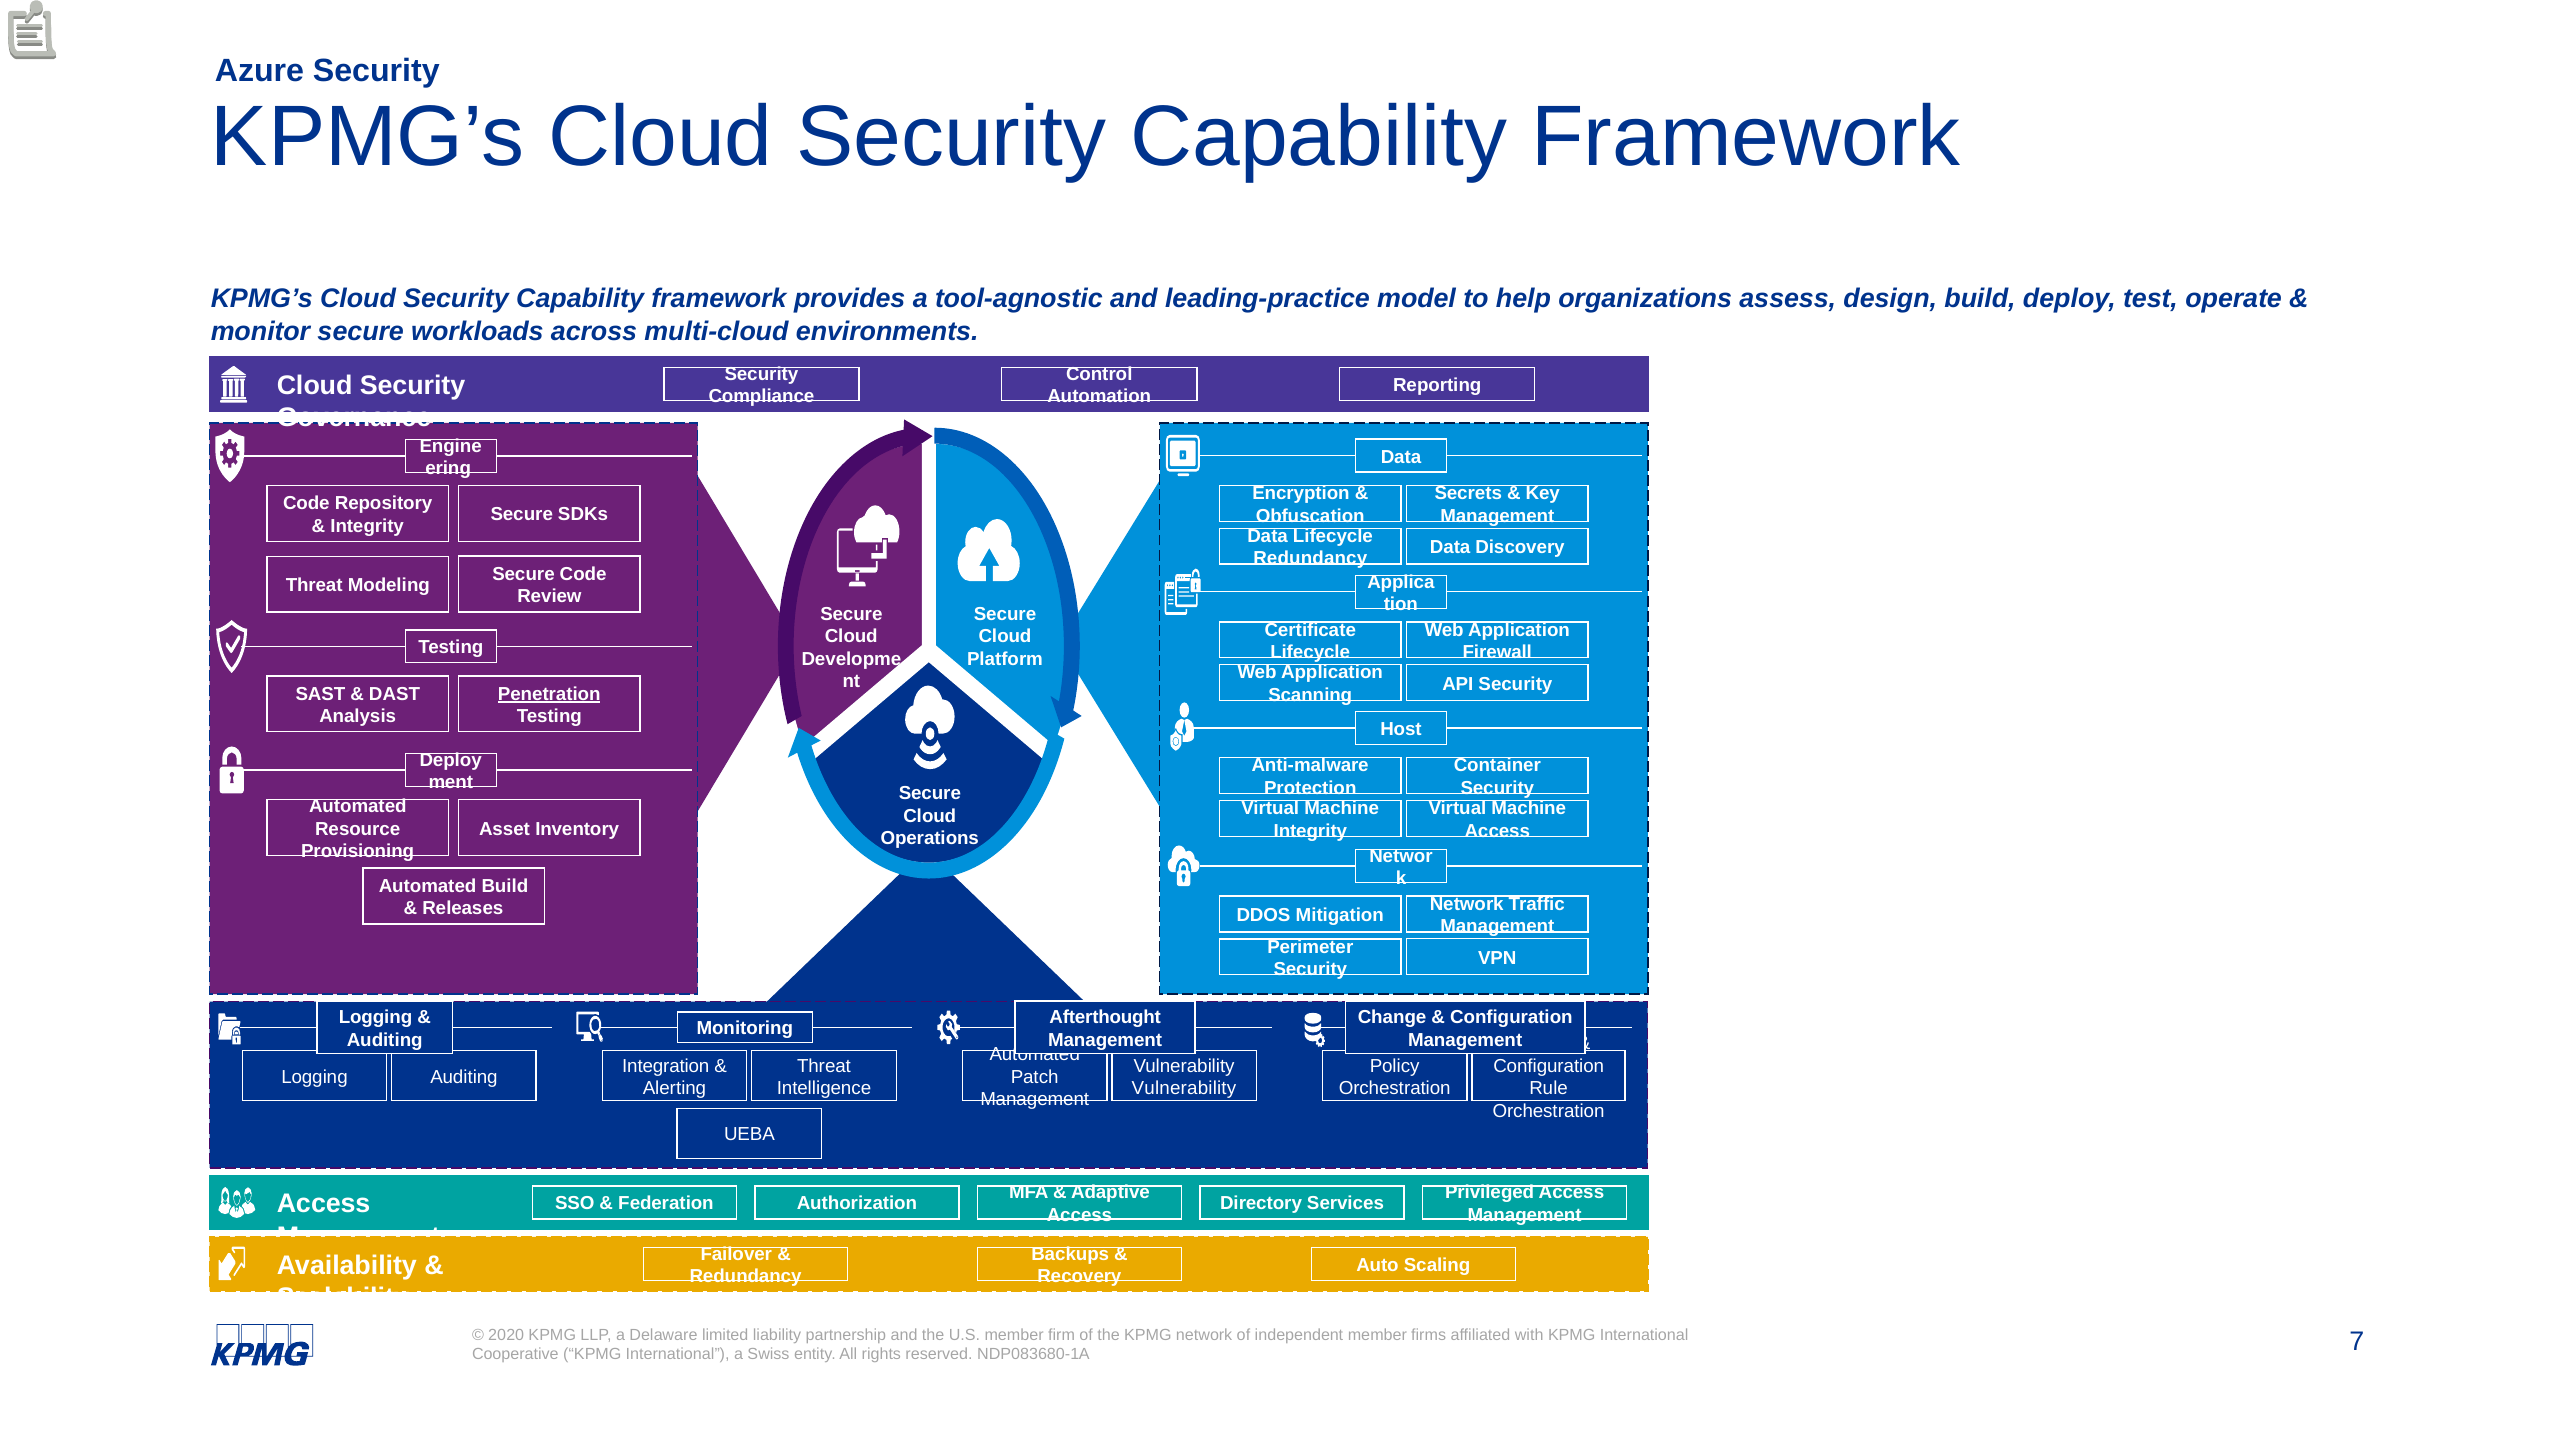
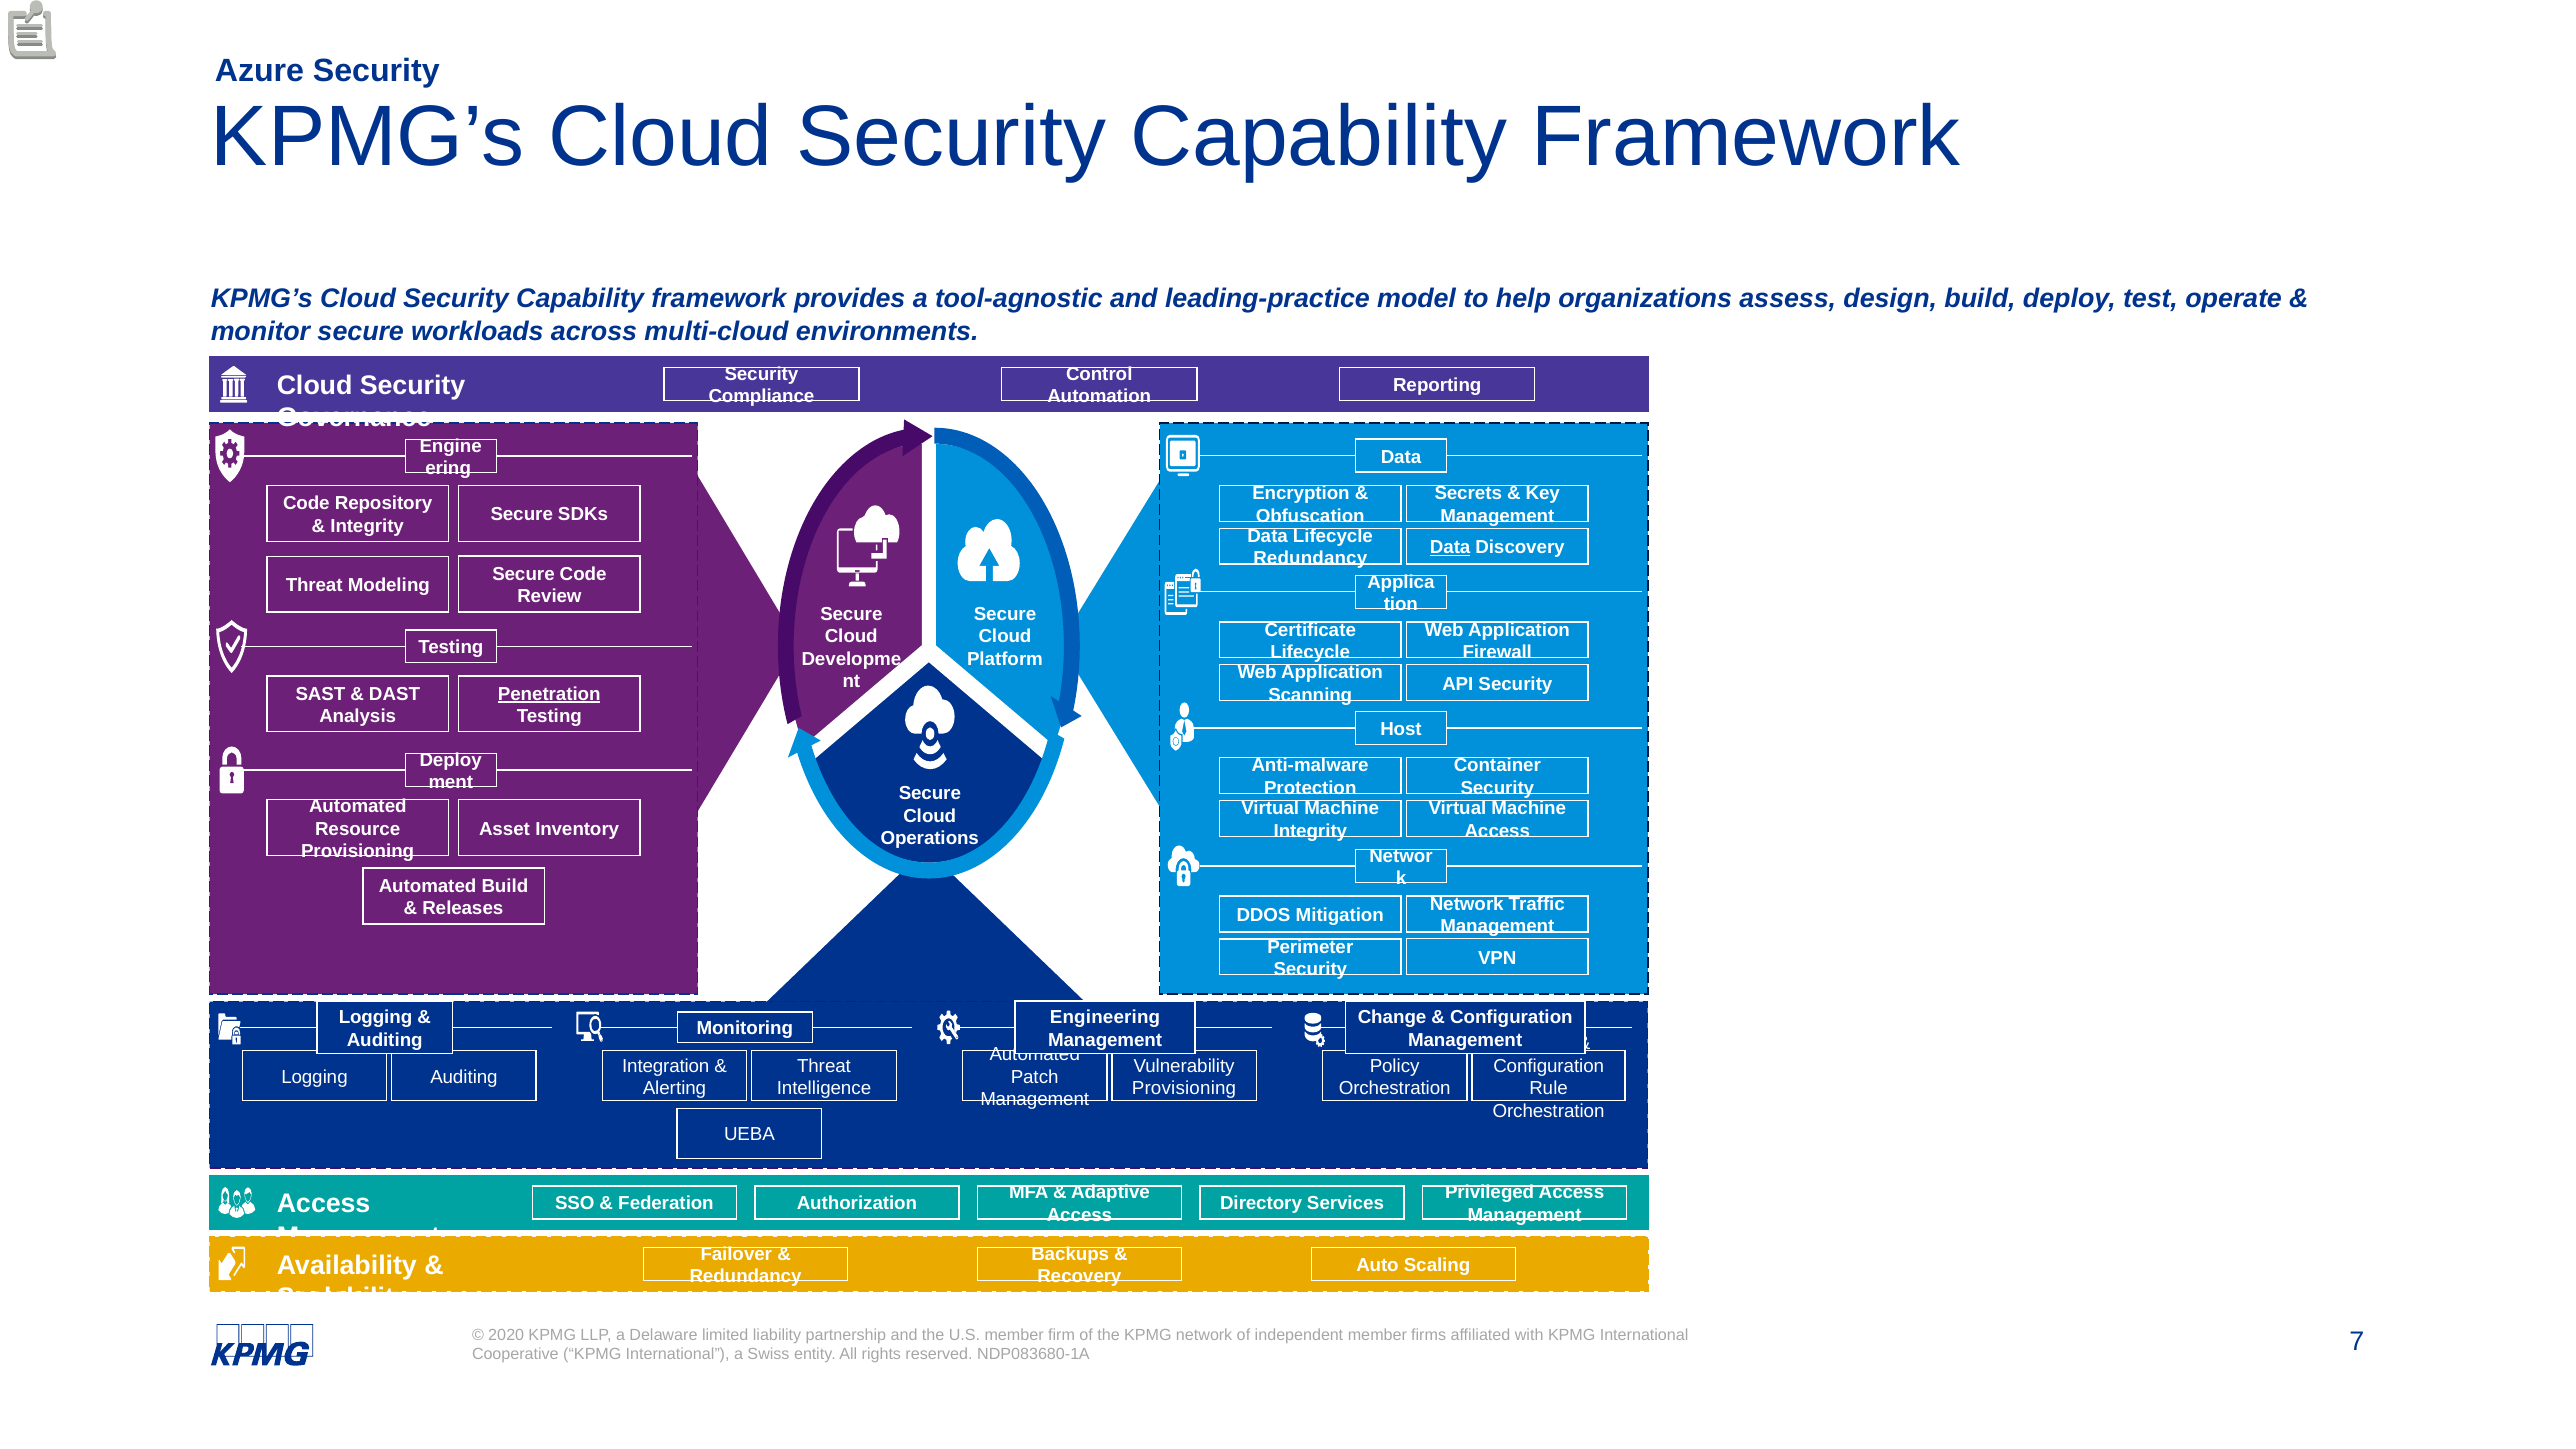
Data at (1450, 548) underline: none -> present
Afterthought: Afterthought -> Engineering
Vulnerability at (1184, 1088): Vulnerability -> Provisioning
